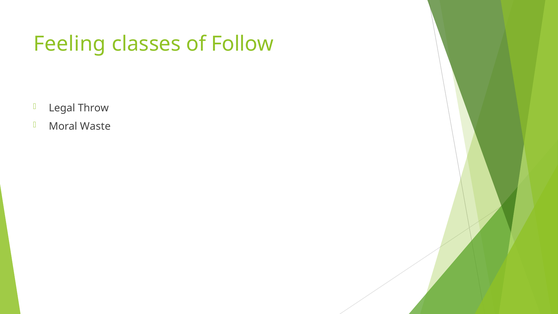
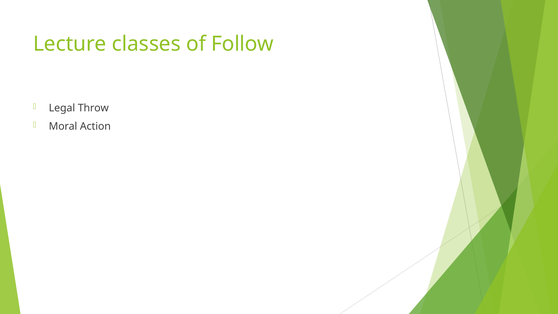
Feeling: Feeling -> Lecture
Waste: Waste -> Action
